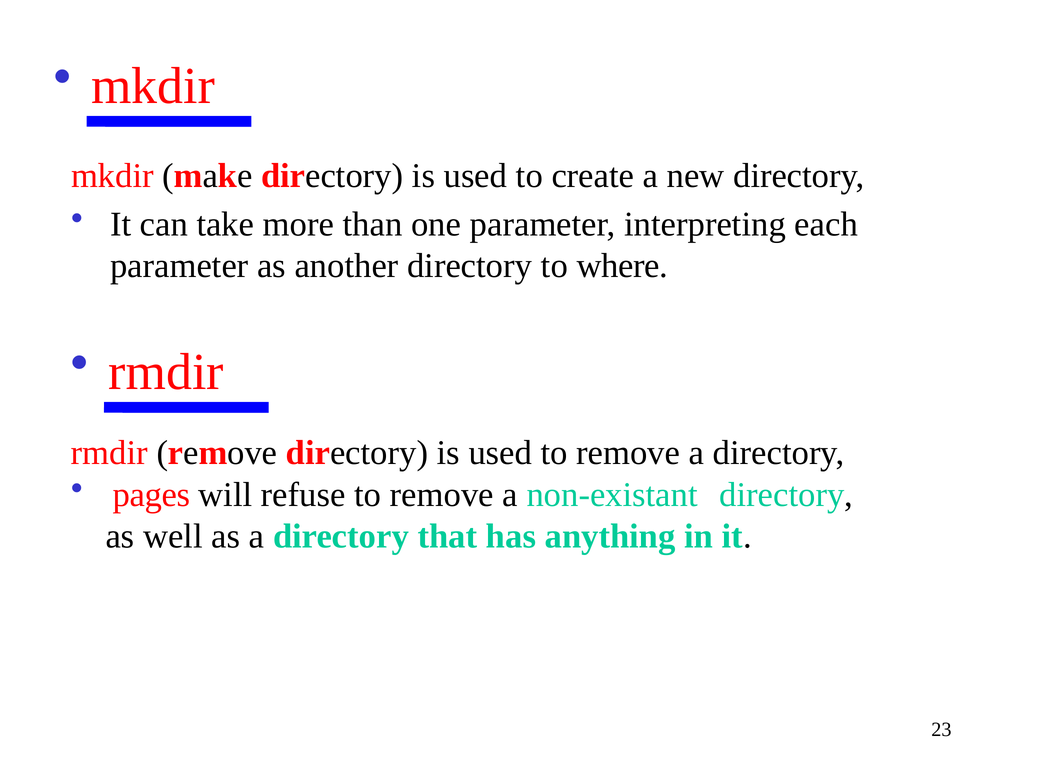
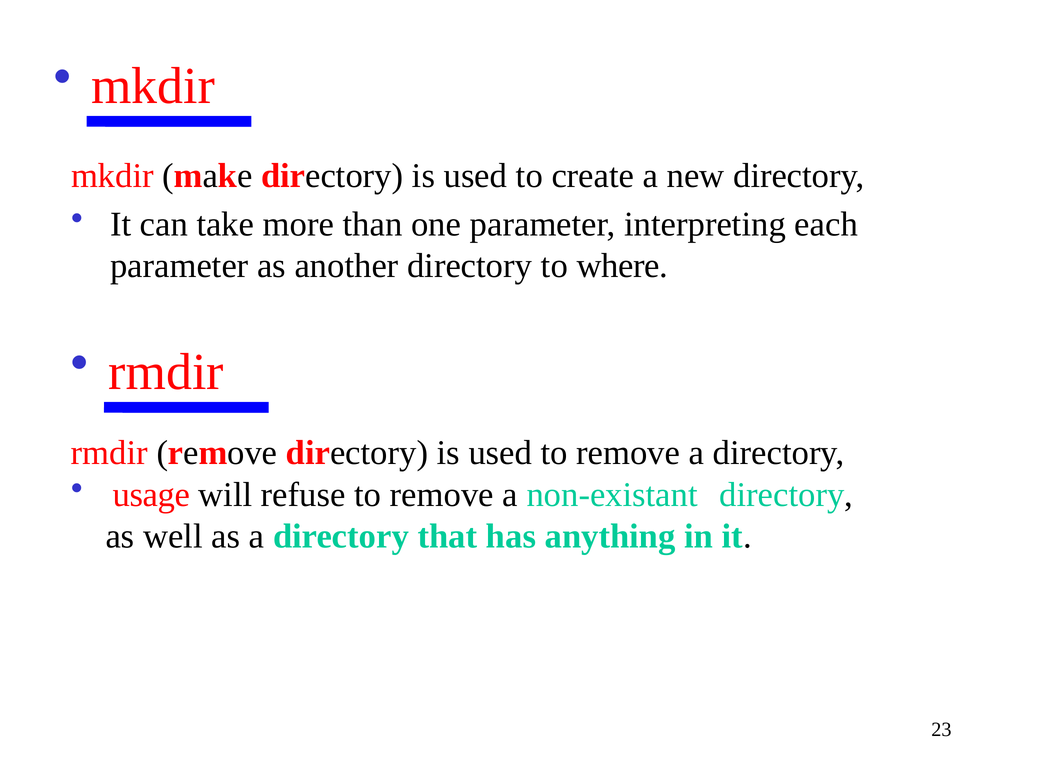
pages: pages -> usage
